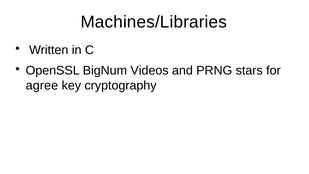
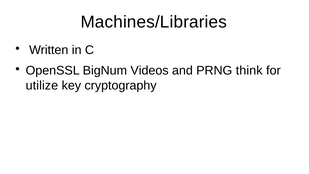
stars: stars -> think
agree: agree -> utilize
